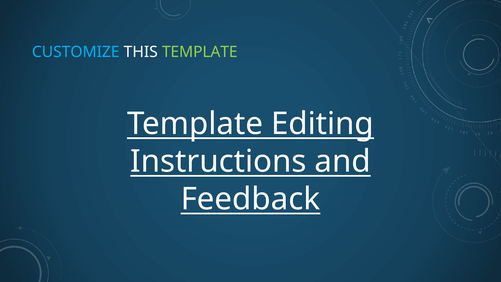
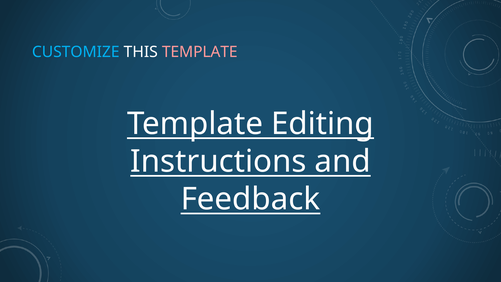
TEMPLATE at (200, 52) colour: light green -> pink
